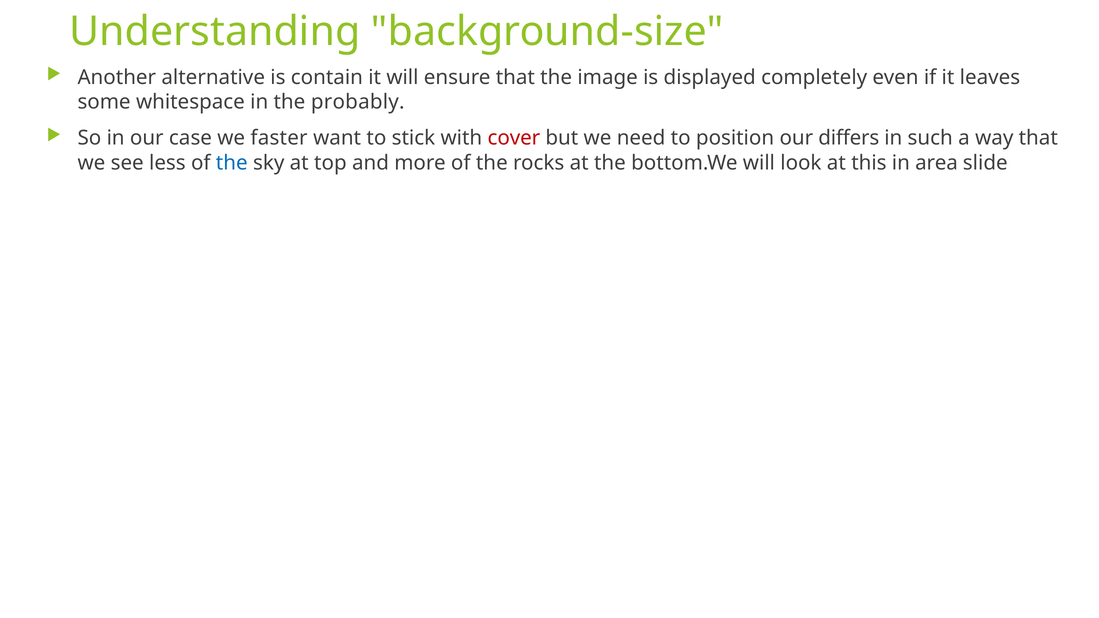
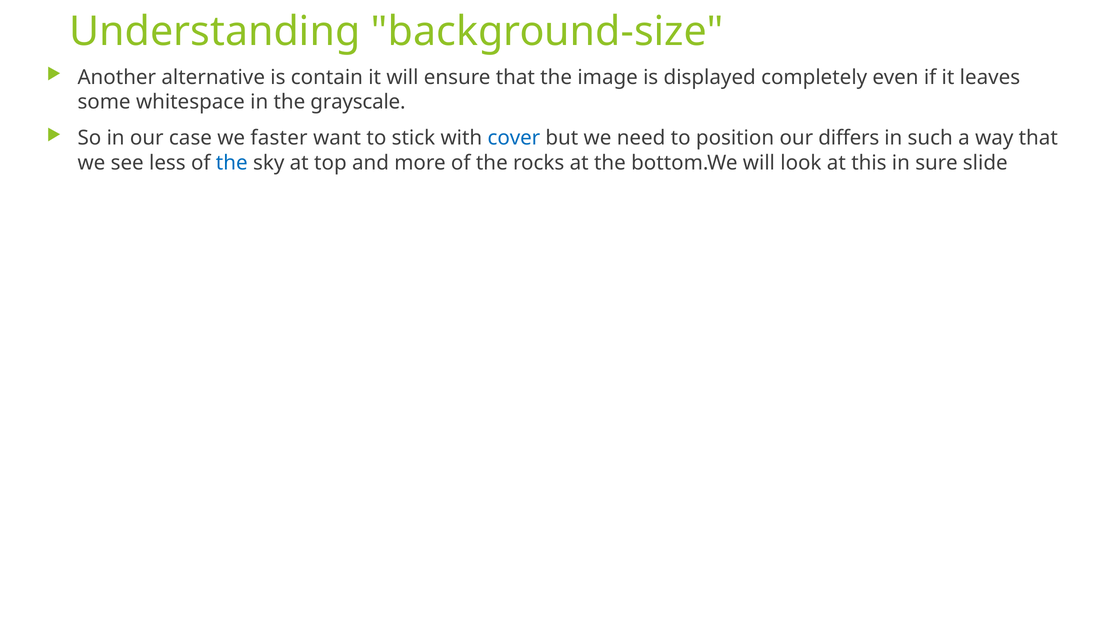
probably: probably -> grayscale
cover colour: red -> blue
area: area -> sure
